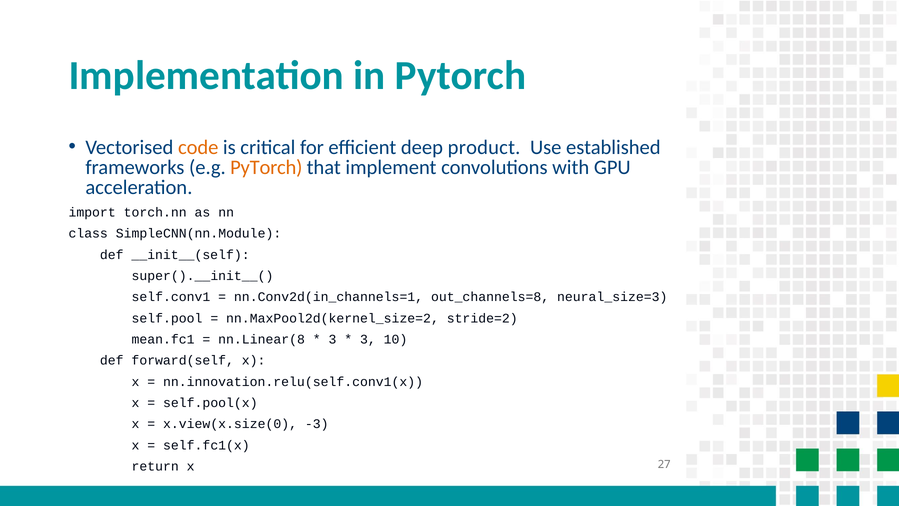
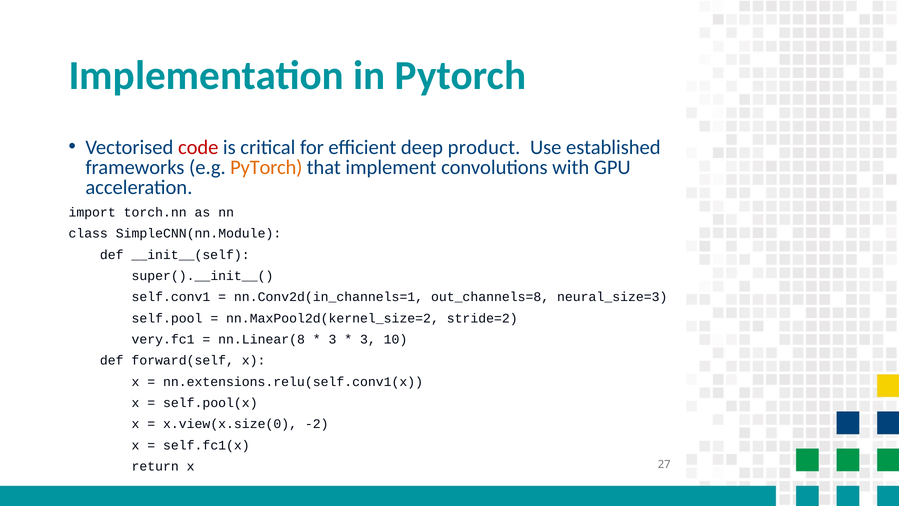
code colour: orange -> red
mean.fc1: mean.fc1 -> very.fc1
nn.innovation.relu(self.conv1(x: nn.innovation.relu(self.conv1(x -> nn.extensions.relu(self.conv1(x
-3: -3 -> -2
